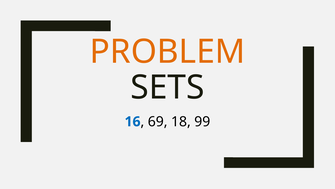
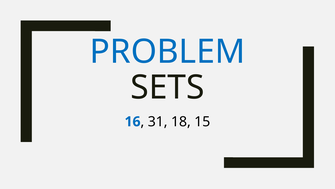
PROBLEM colour: orange -> blue
69: 69 -> 31
99: 99 -> 15
